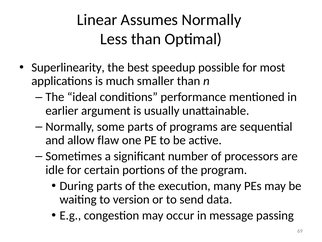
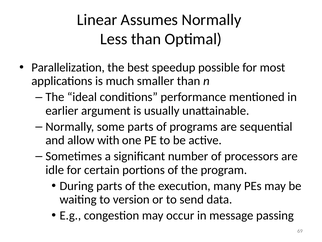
Superlinearity: Superlinearity -> Parallelization
flaw: flaw -> with
